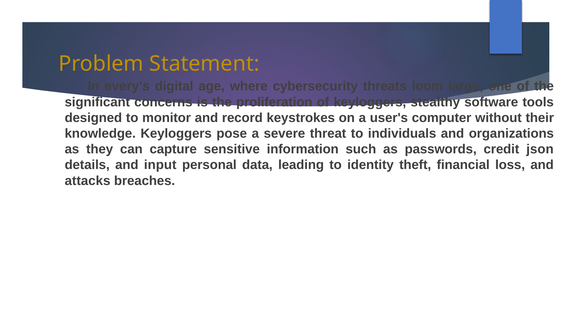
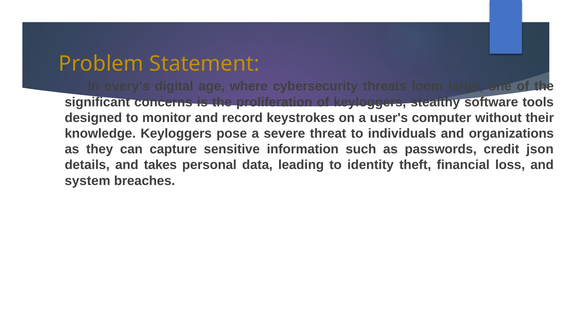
input: input -> takes
attacks: attacks -> system
